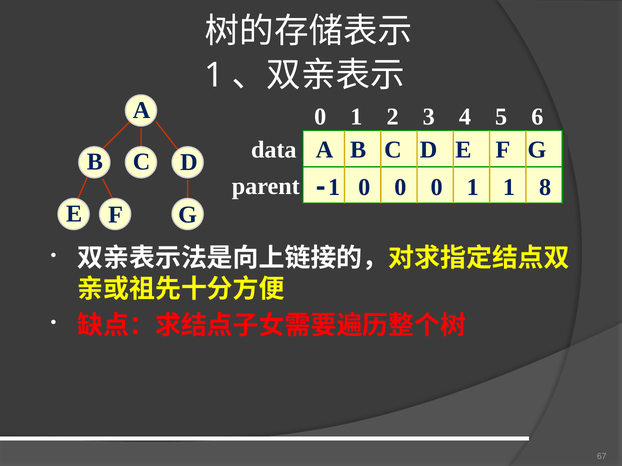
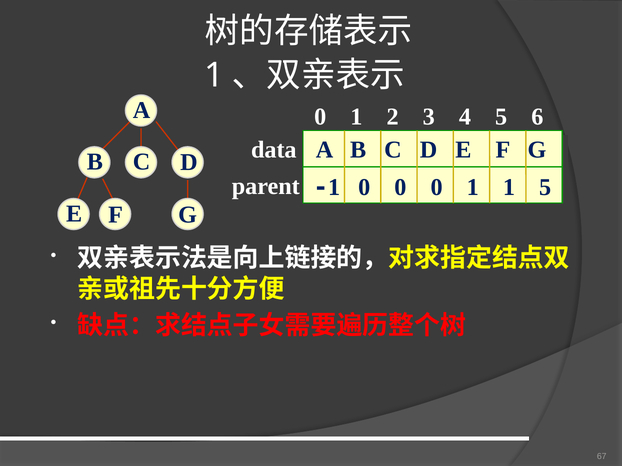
1 8: 8 -> 5
